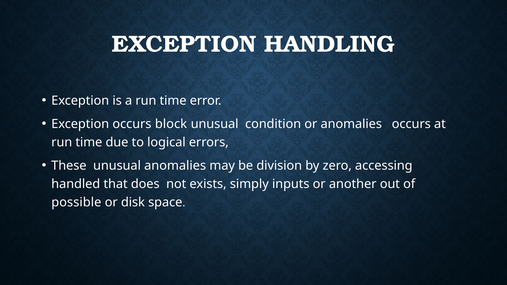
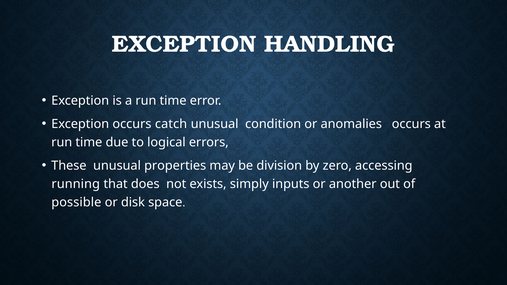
block: block -> catch
unusual anomalies: anomalies -> properties
handled: handled -> running
